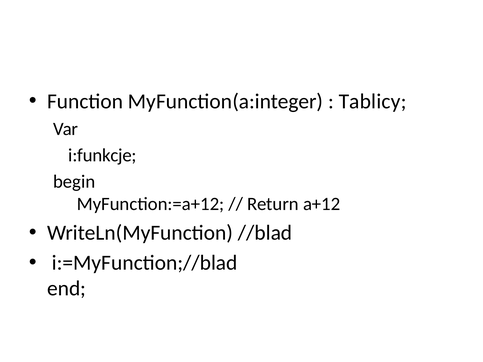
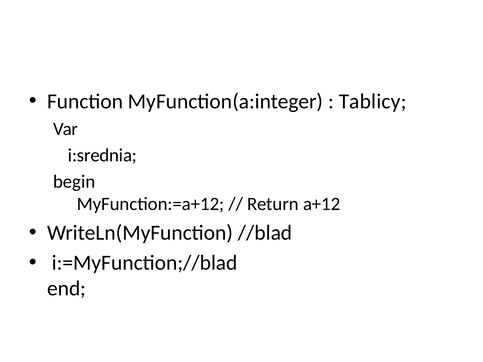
i:funkcje: i:funkcje -> i:srednia
